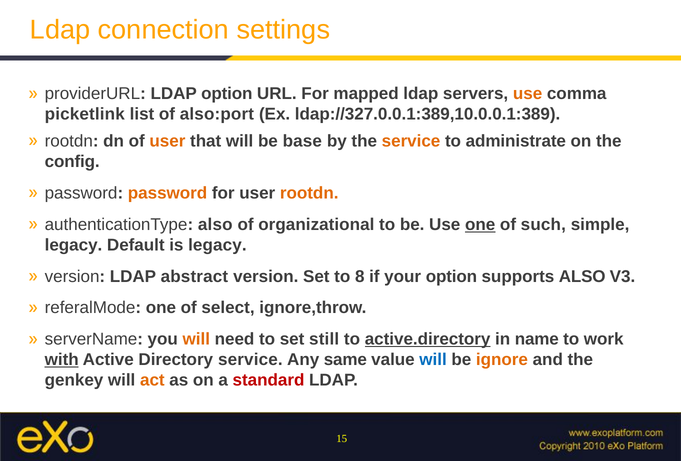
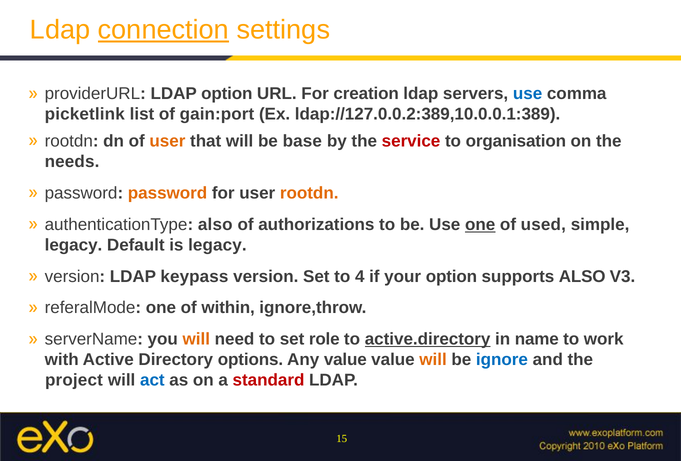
connection underline: none -> present
mapped: mapped -> creation
use at (528, 94) colour: orange -> blue
also:port: also:port -> gain:port
ldap://327.0.0.1:389,10.0.0.1:389: ldap://327.0.0.1:389,10.0.0.1:389 -> ldap://127.0.0.2:389,10.0.0.1:389
service at (411, 141) colour: orange -> red
administrate: administrate -> organisation
config: config -> needs
organizational: organizational -> authorizations
such: such -> used
abstract: abstract -> keypass
8: 8 -> 4
select: select -> within
still: still -> role
with underline: present -> none
Directory service: service -> options
Any same: same -> value
will at (433, 360) colour: blue -> orange
ignore colour: orange -> blue
genkey: genkey -> project
act colour: orange -> blue
